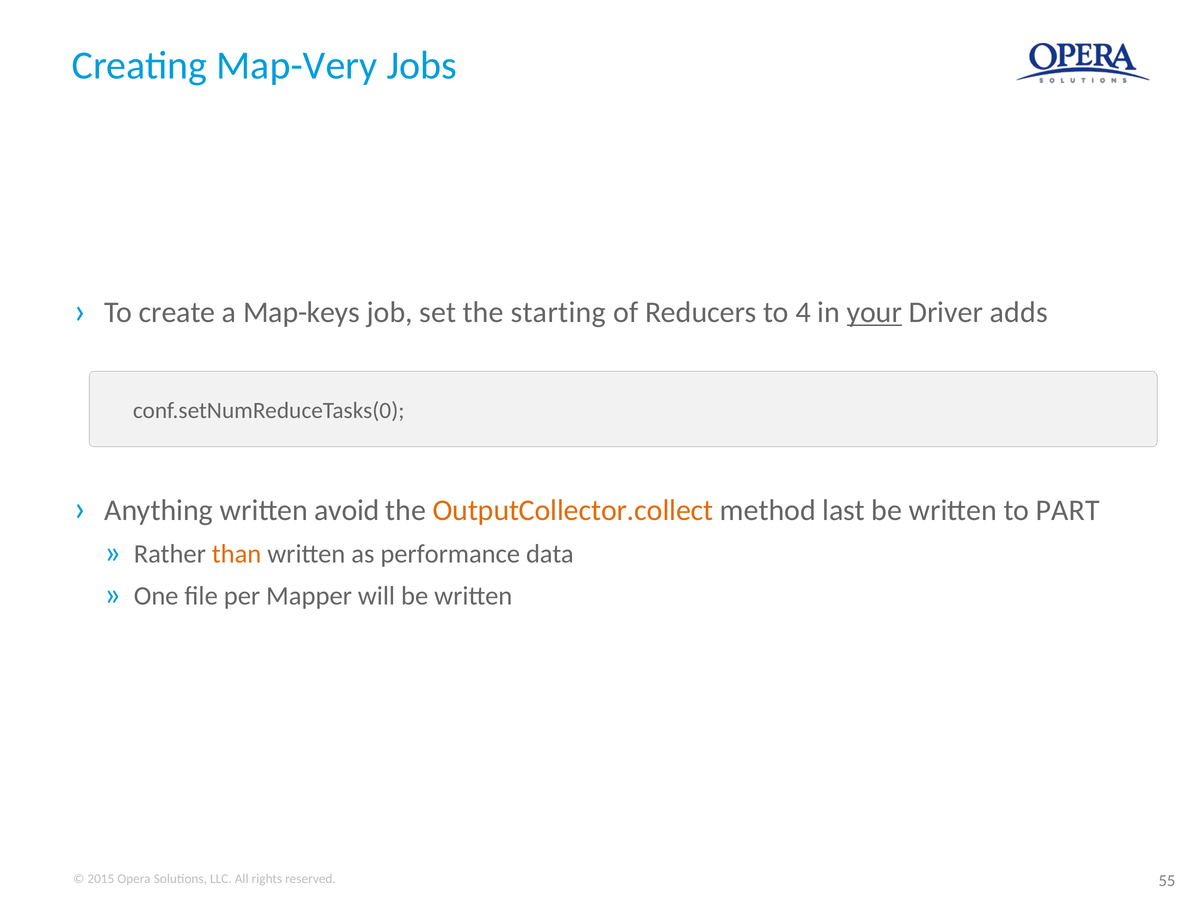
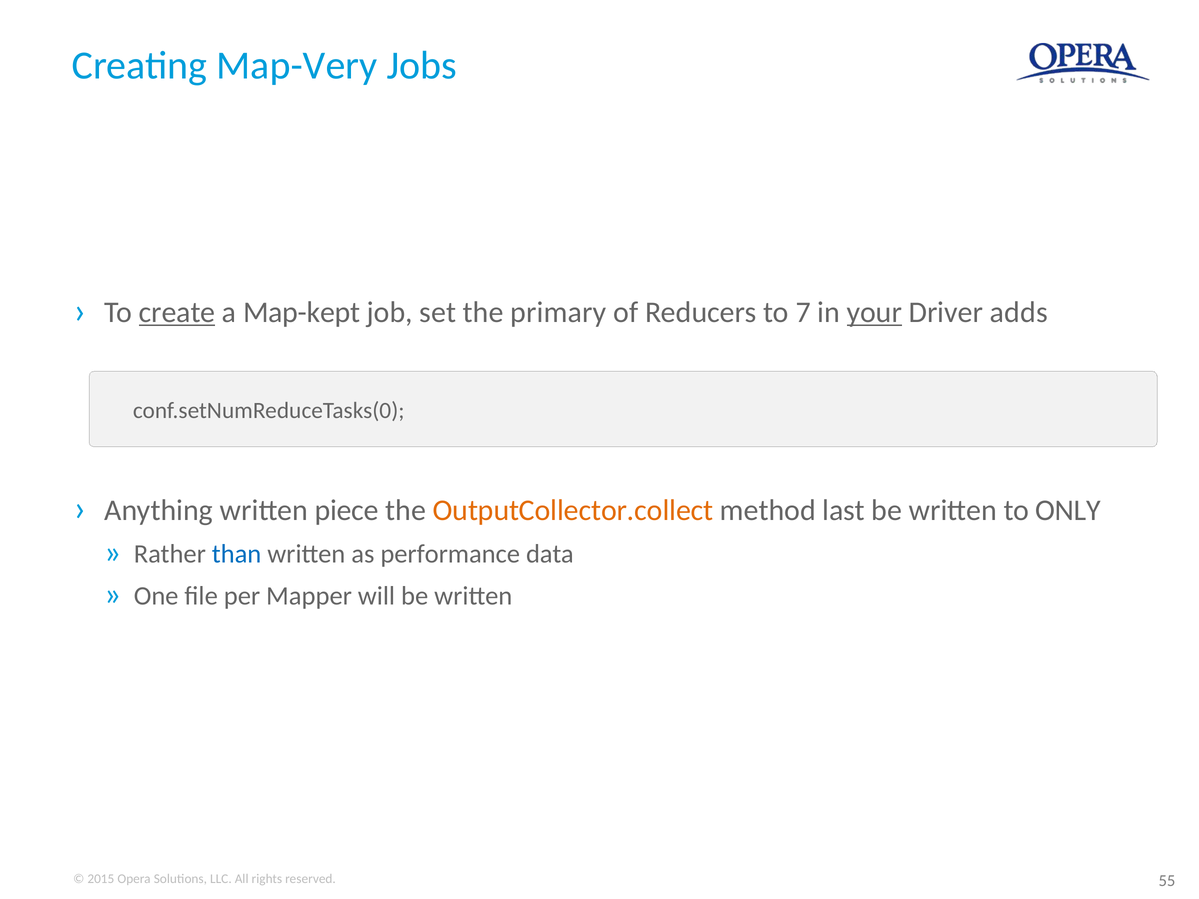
create underline: none -> present
Map-keys: Map-keys -> Map-kept
starting: starting -> primary
4: 4 -> 7
avoid: avoid -> piece
PART: PART -> ONLY
than colour: orange -> blue
